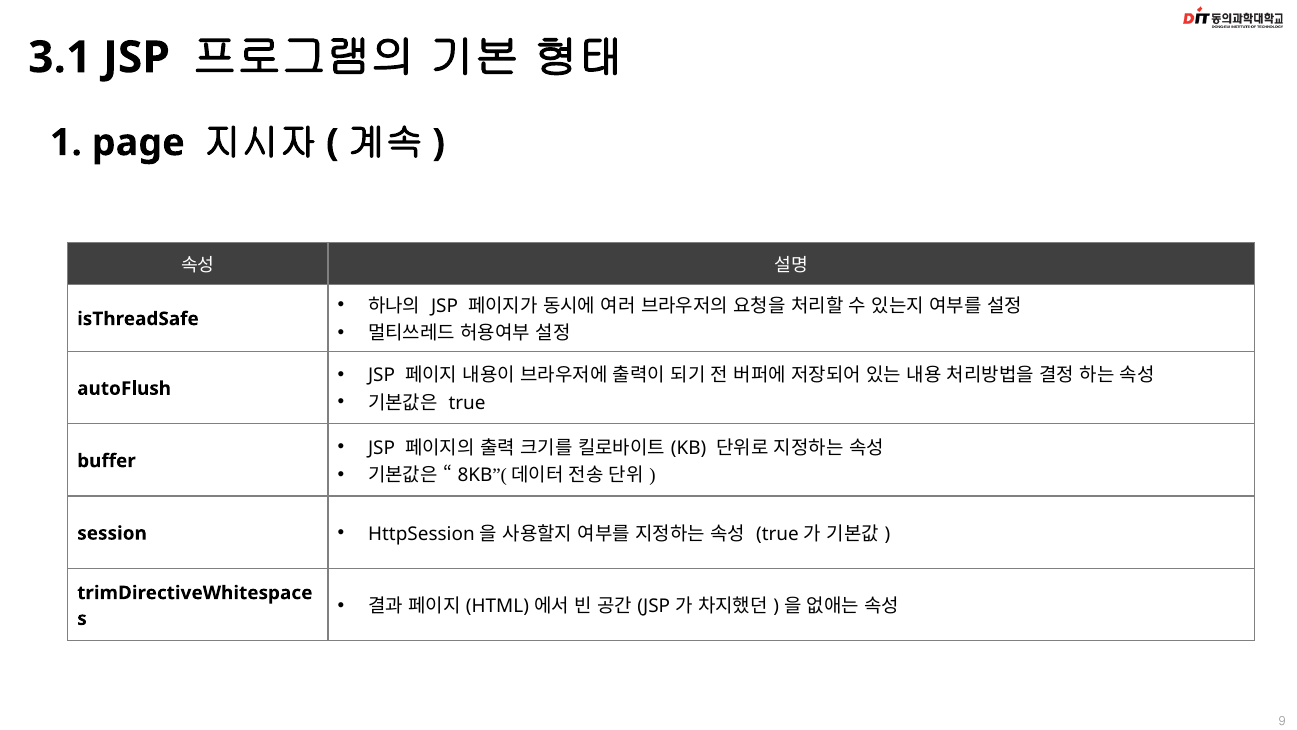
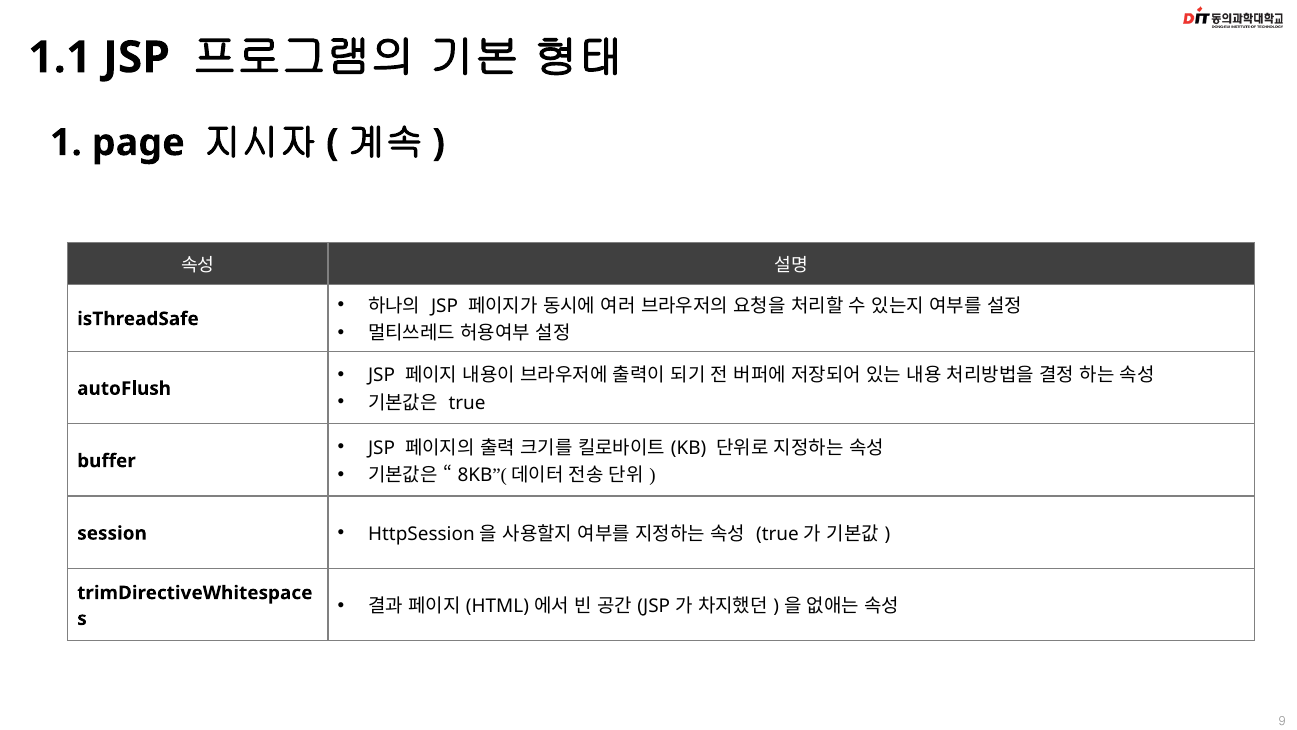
3.1: 3.1 -> 1.1
